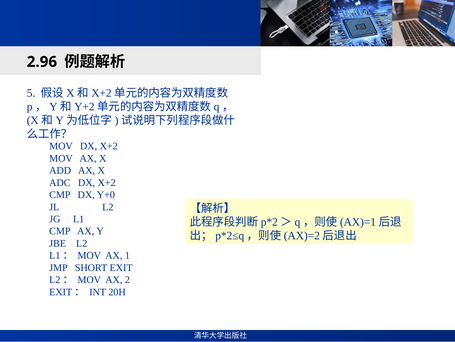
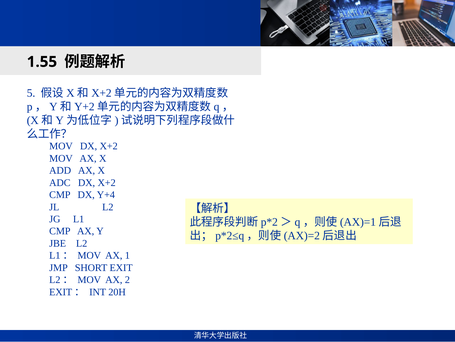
2.96: 2.96 -> 1.55
Y+0: Y+0 -> Y+4
